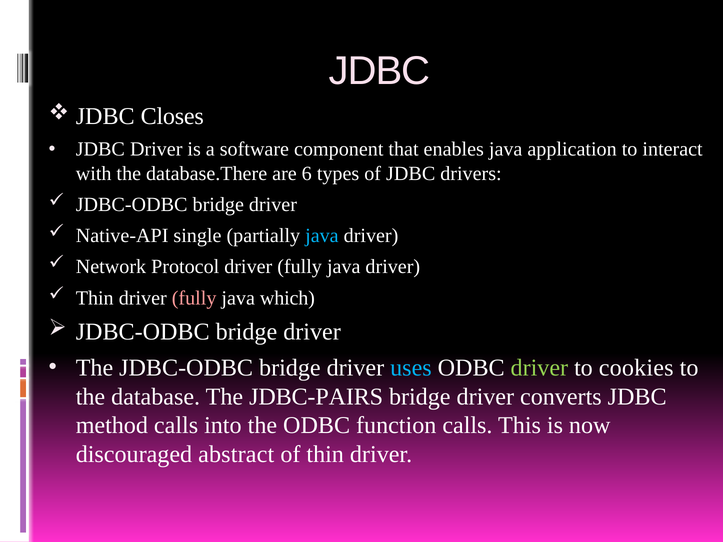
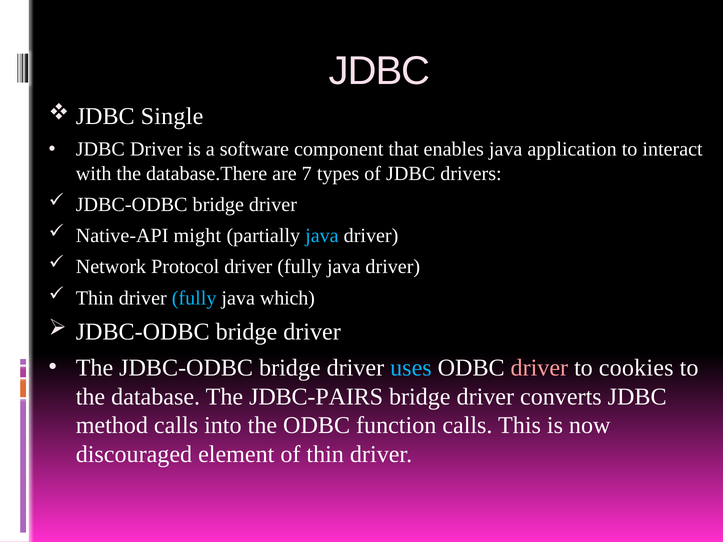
Closes: Closes -> Single
6: 6 -> 7
single: single -> might
fully at (194, 298) colour: pink -> light blue
driver at (539, 368) colour: light green -> pink
abstract: abstract -> element
